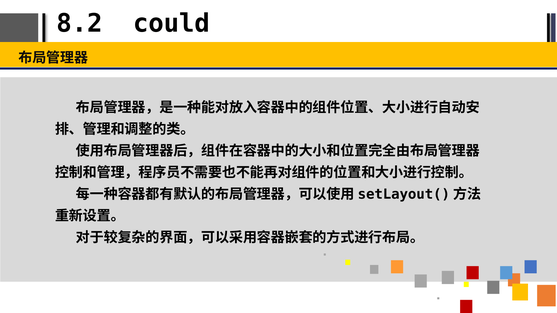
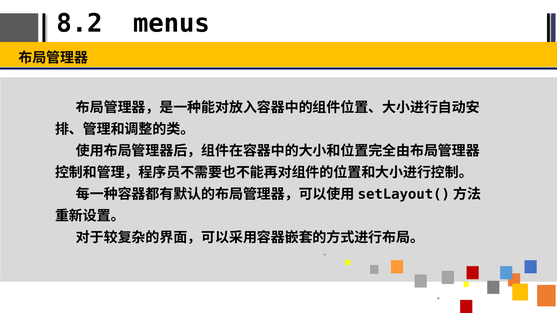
could: could -> menus
